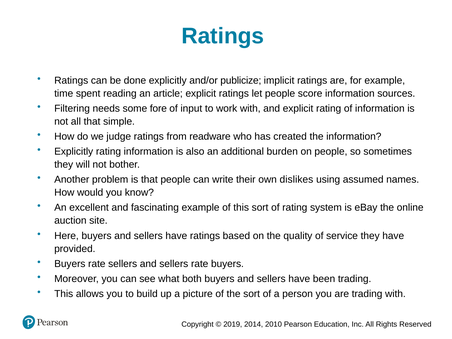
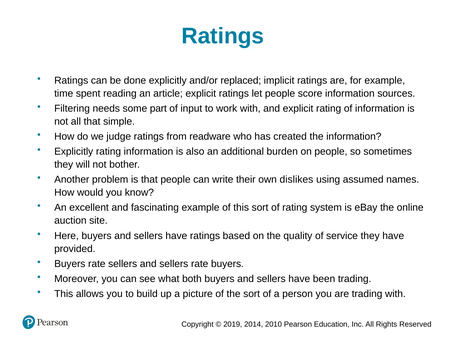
publicize: publicize -> replaced
fore: fore -> part
